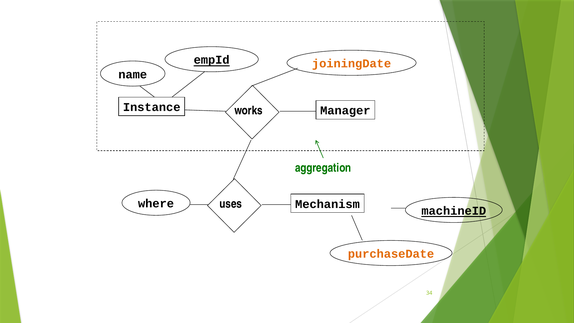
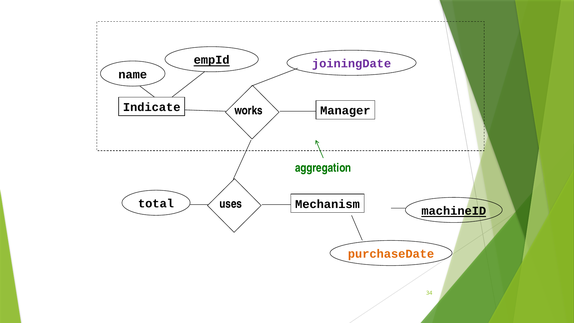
joiningDate colour: orange -> purple
Instance: Instance -> Indicate
where: where -> total
